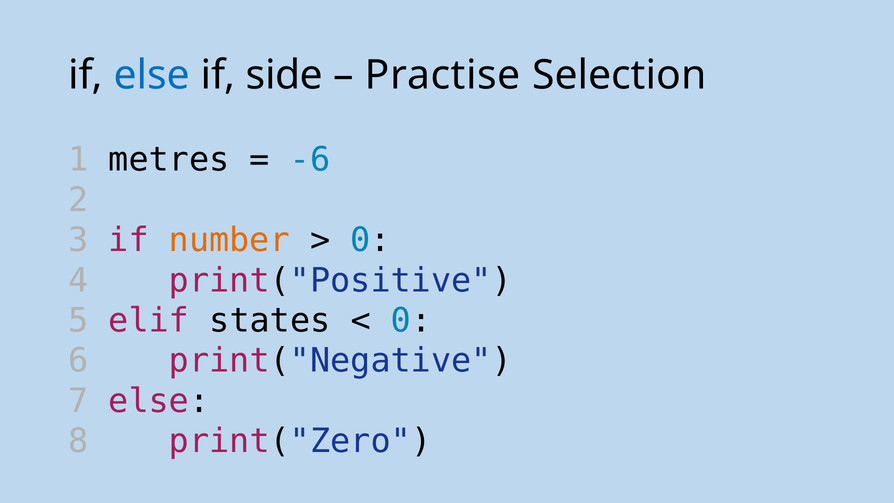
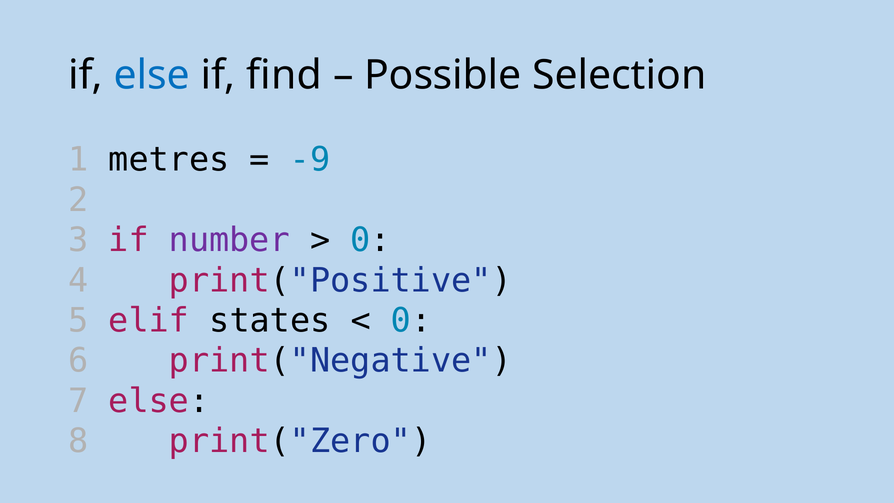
side: side -> find
Practise: Practise -> Possible
-6: -6 -> -9
number colour: orange -> purple
